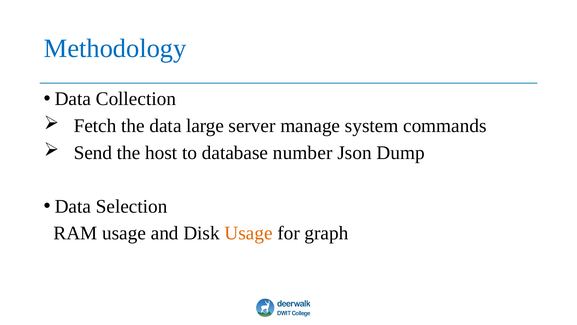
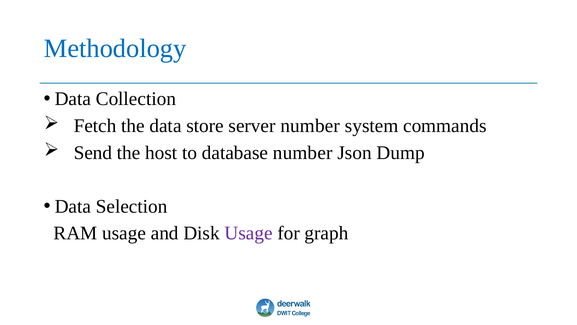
large: large -> store
server manage: manage -> number
Usage at (249, 233) colour: orange -> purple
